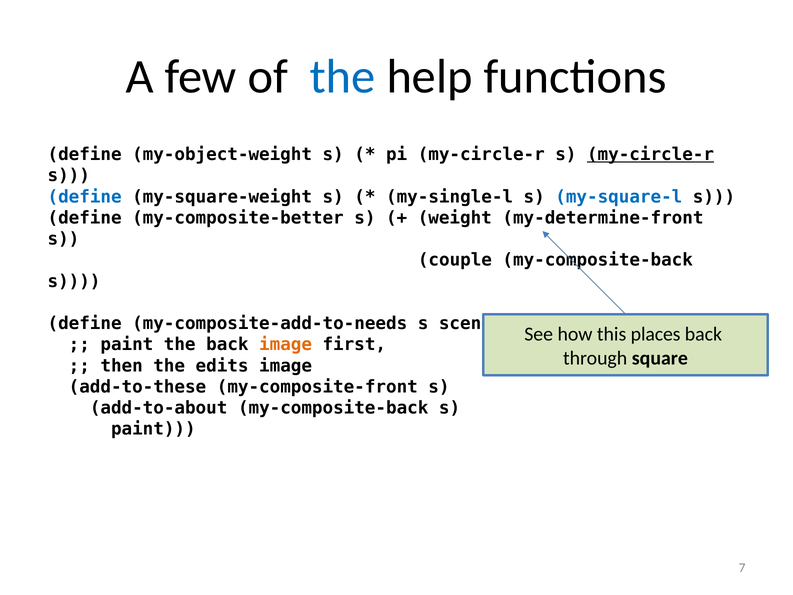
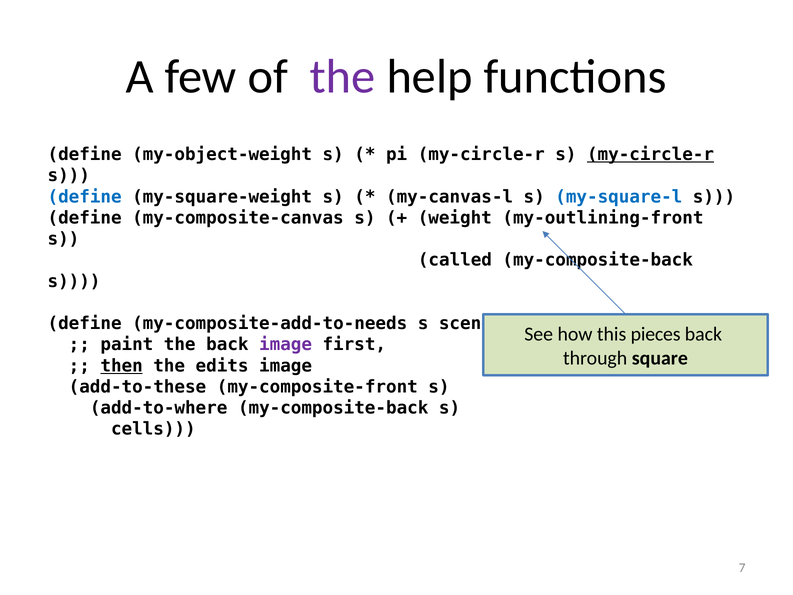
the at (343, 77) colour: blue -> purple
my-single-l: my-single-l -> my-canvas-l
my-composite-better: my-composite-better -> my-composite-canvas
my-determine-front: my-determine-front -> my-outlining-front
couple: couple -> called
places: places -> pieces
image at (286, 344) colour: orange -> purple
then underline: none -> present
add-to-about: add-to-about -> add-to-where
paint at (153, 429): paint -> cells
